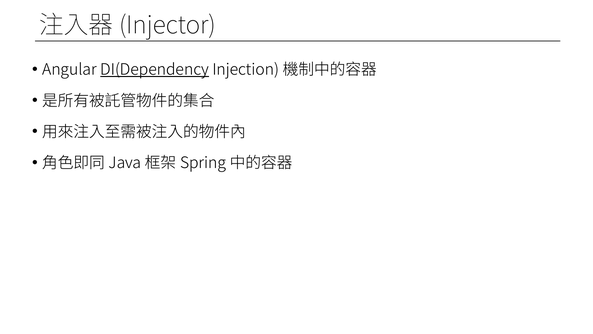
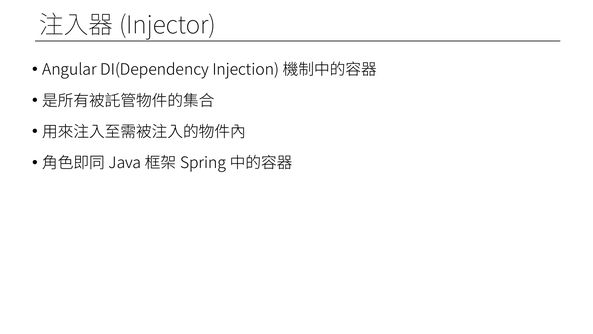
DI(Dependency underline: present -> none
